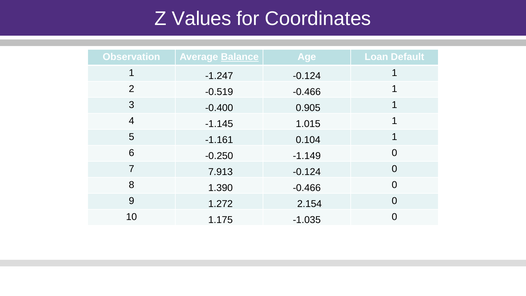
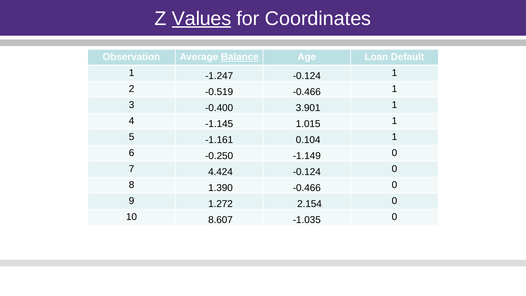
Values underline: none -> present
0.905: 0.905 -> 3.901
7.913: 7.913 -> 4.424
1.175: 1.175 -> 8.607
